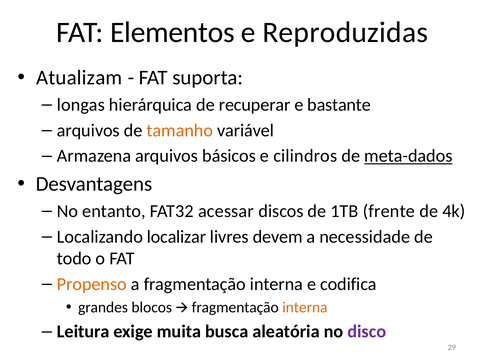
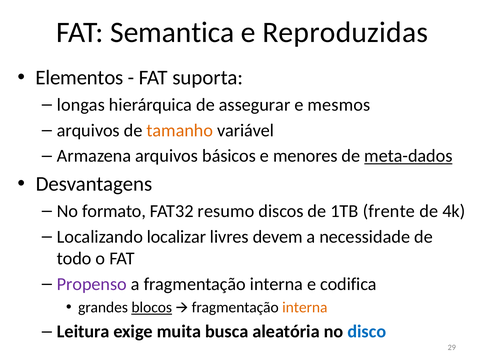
Elementos: Elementos -> Semantica
Atualizam: Atualizam -> Elementos
recuperar: recuperar -> assegurar
bastante: bastante -> mesmos
cilindros: cilindros -> menores
entanto: entanto -> formato
acessar: acessar -> resumo
Propenso colour: orange -> purple
blocos underline: none -> present
disco colour: purple -> blue
